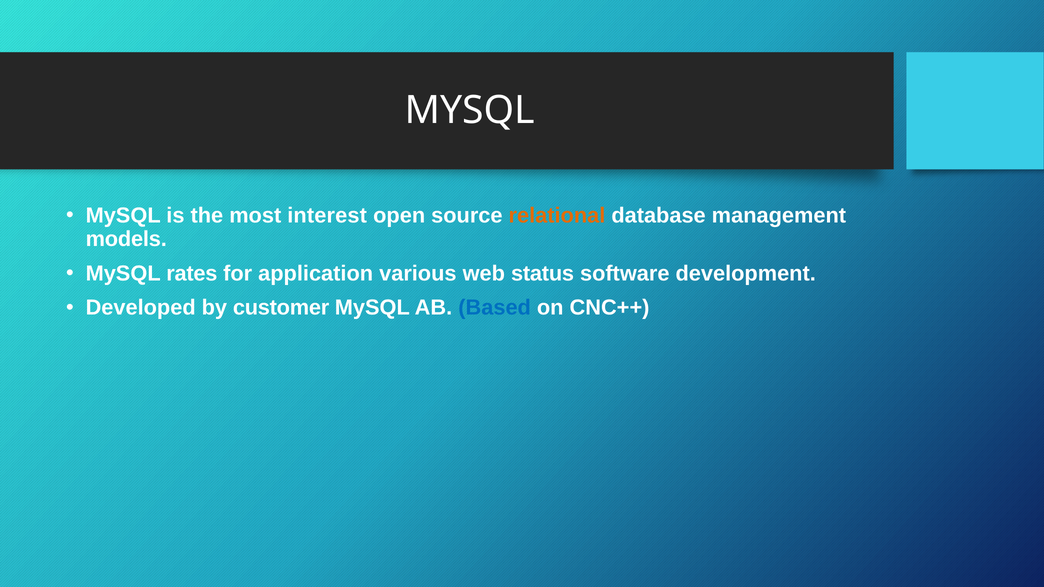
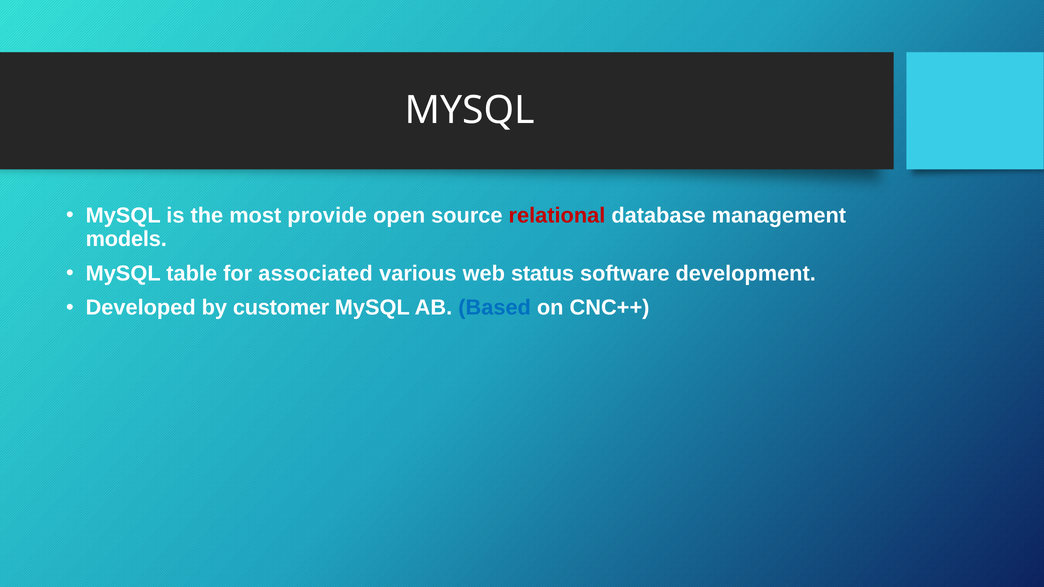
interest: interest -> provide
relational colour: orange -> red
rates: rates -> table
application: application -> associated
